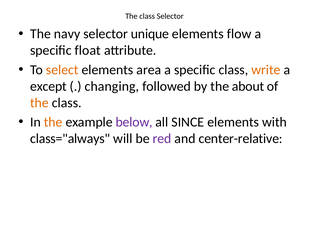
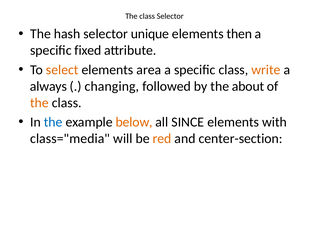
navy: navy -> hash
flow: flow -> then
float: float -> fixed
except: except -> always
the at (53, 122) colour: orange -> blue
below colour: purple -> orange
class="always: class="always -> class="media
red colour: purple -> orange
center-relative: center-relative -> center-section
